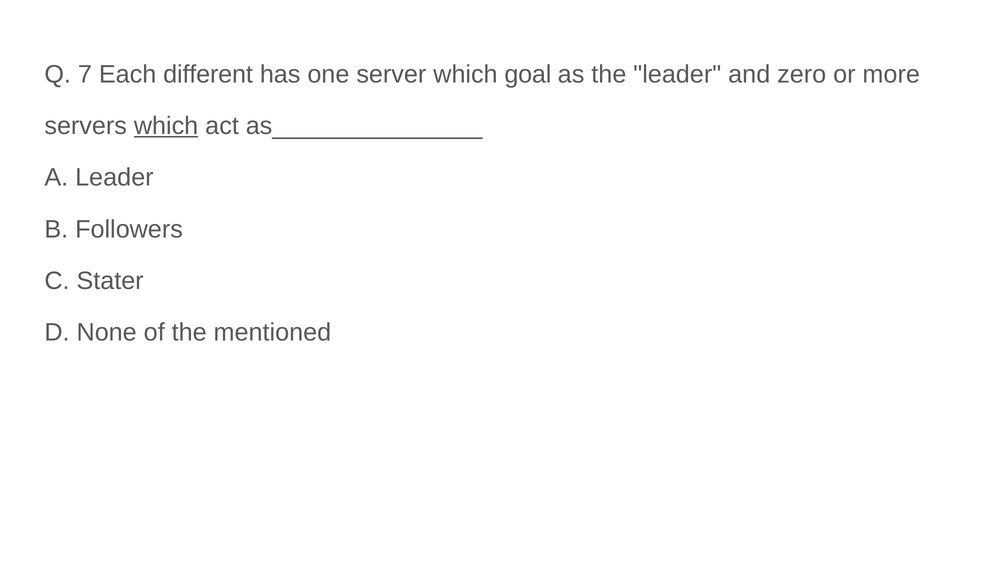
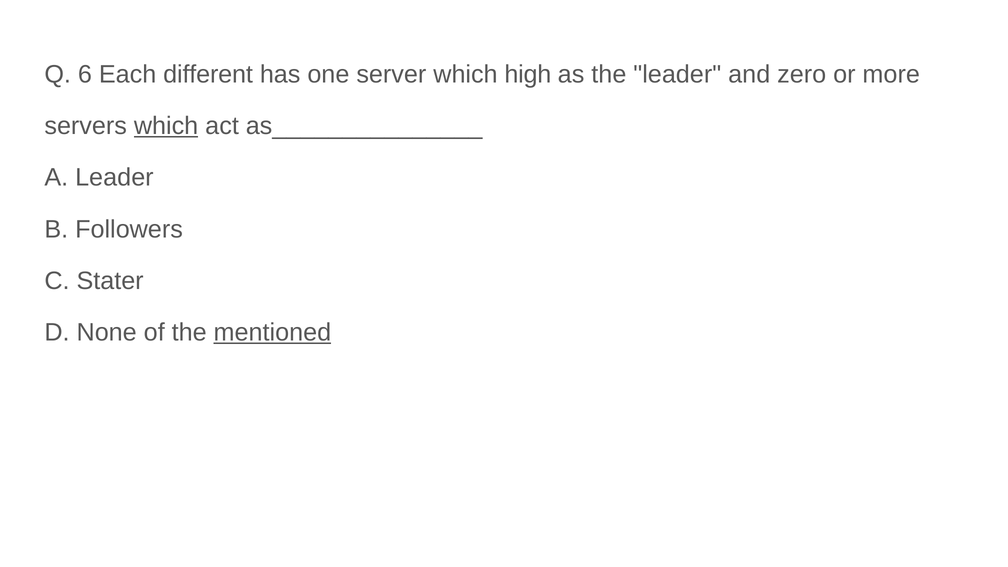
7: 7 -> 6
goal: goal -> high
mentioned underline: none -> present
